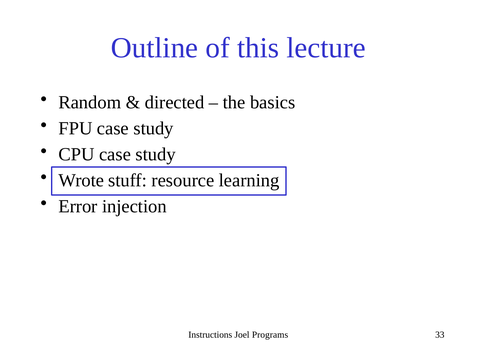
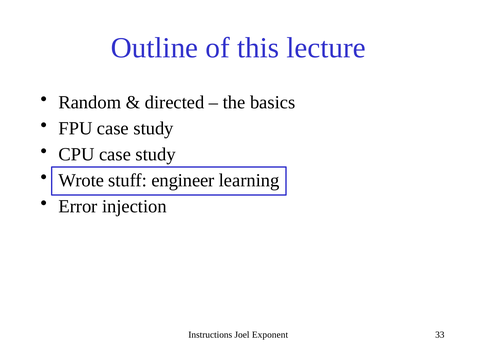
resource: resource -> engineer
Programs: Programs -> Exponent
